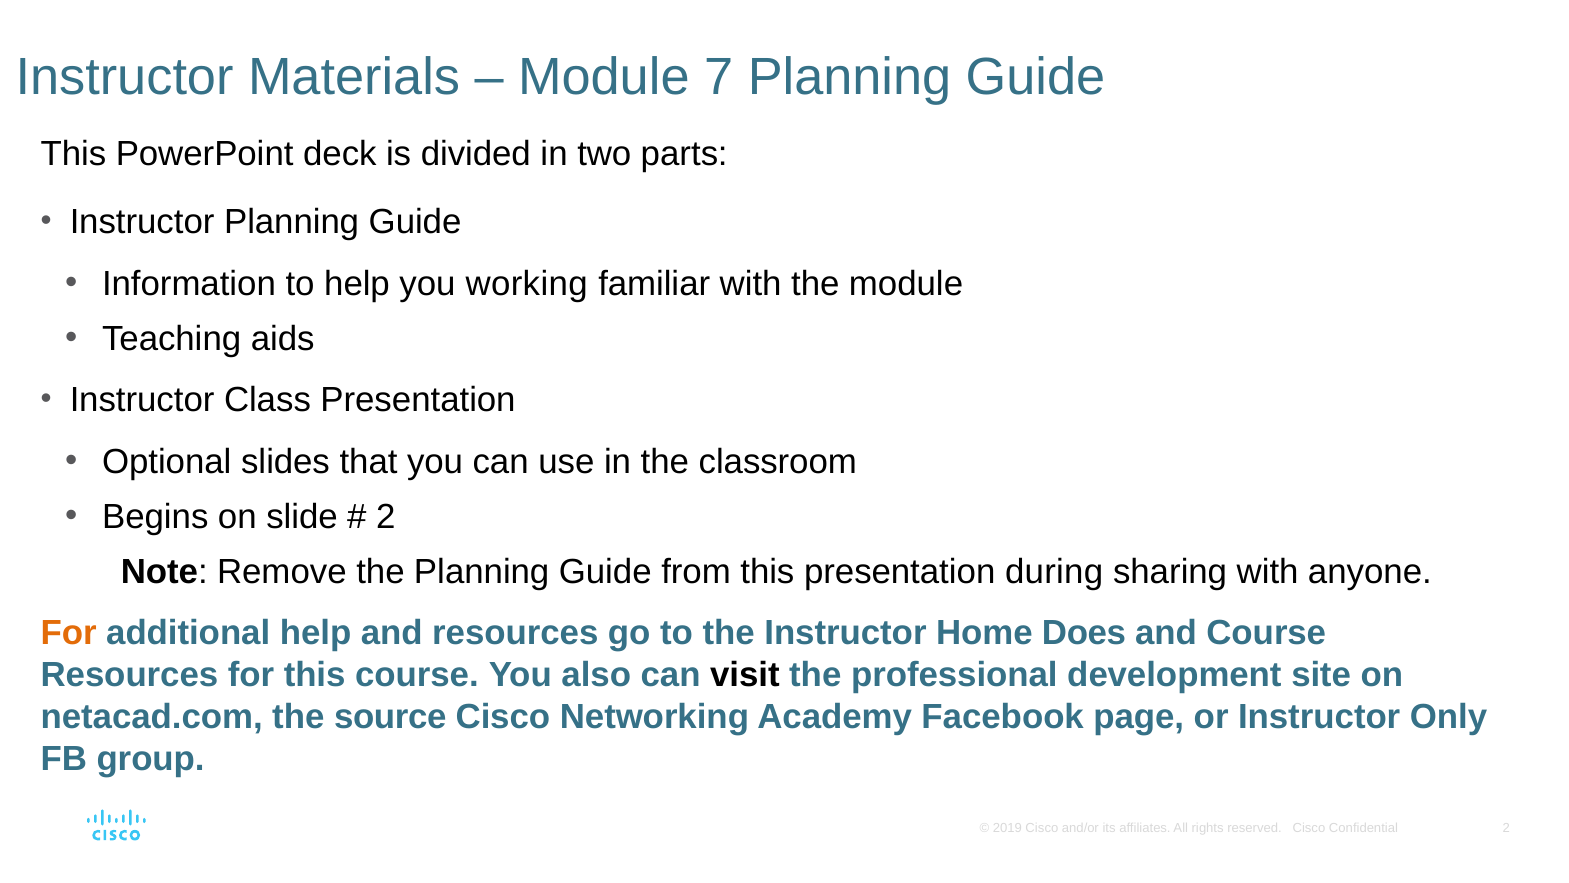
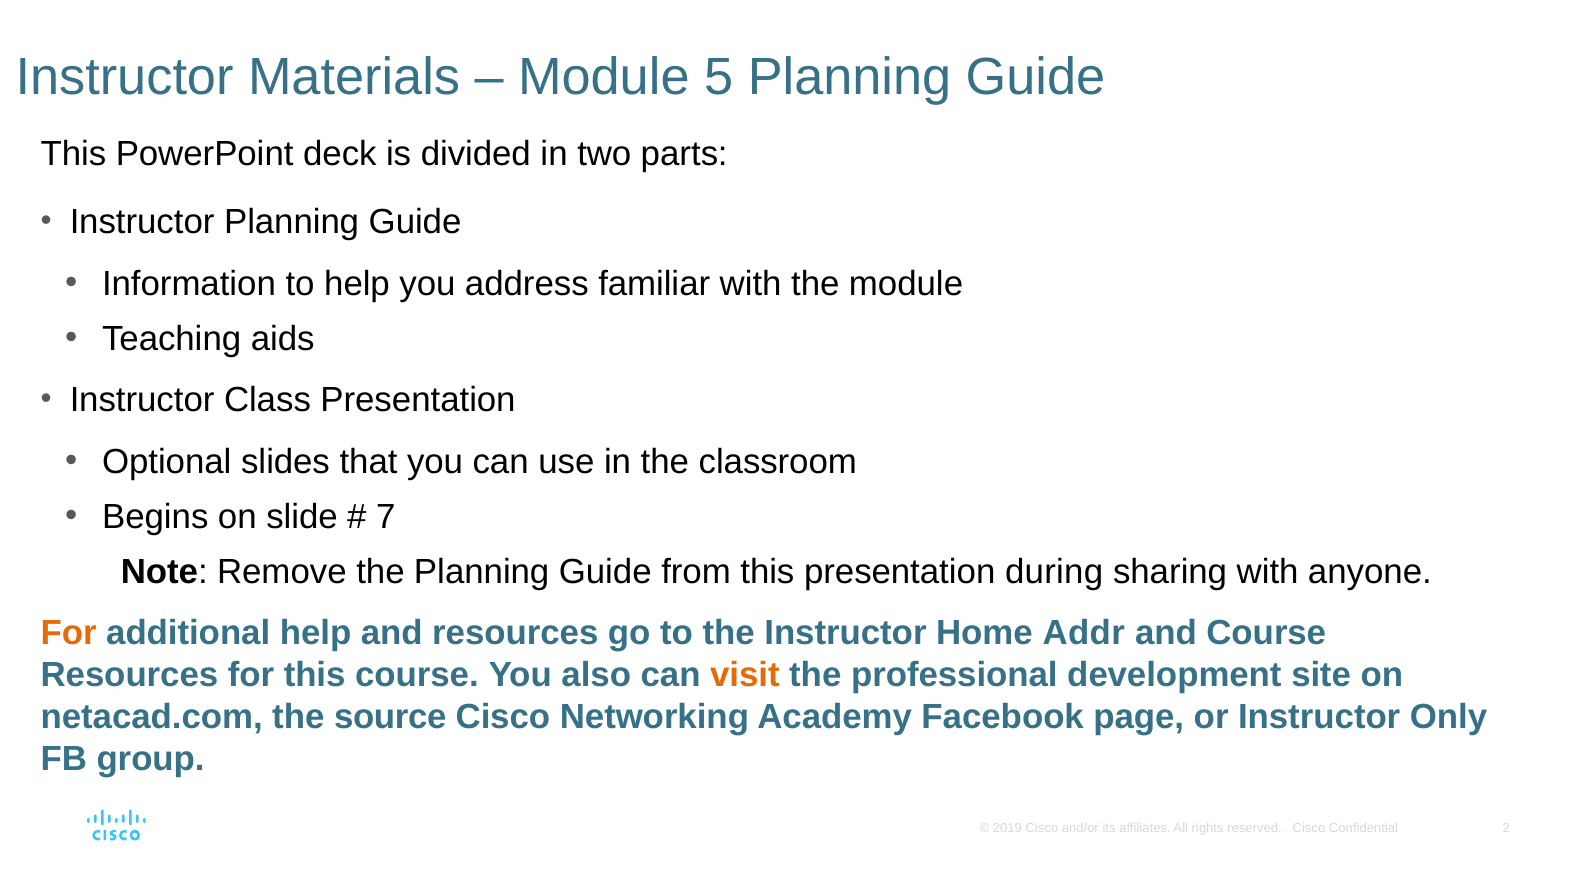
7: 7 -> 5
working: working -> address
2 at (386, 516): 2 -> 7
Does: Does -> Addr
visit colour: black -> orange
